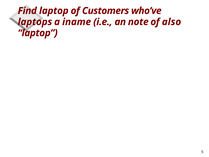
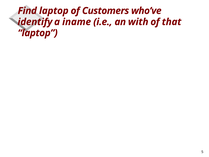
laptops: laptops -> identify
note: note -> with
also: also -> that
